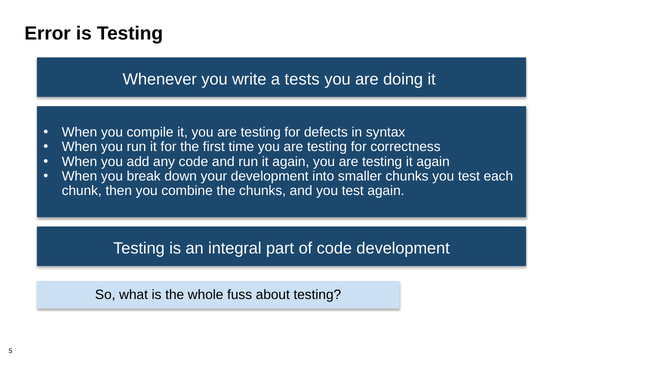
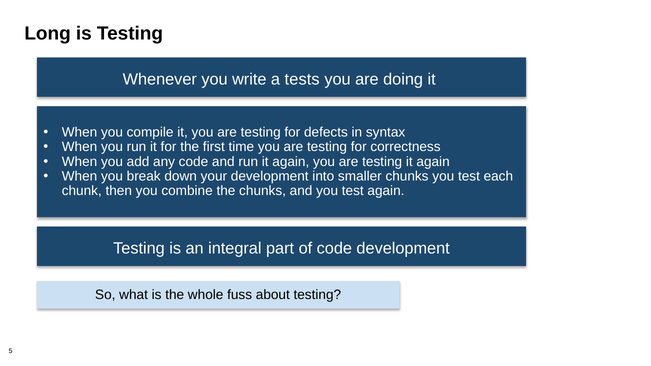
Error: Error -> Long
